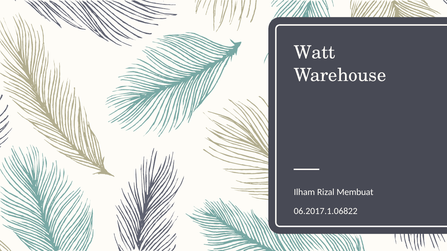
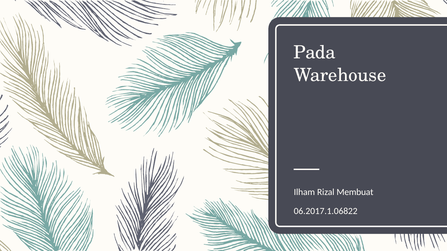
Watt: Watt -> Pada
